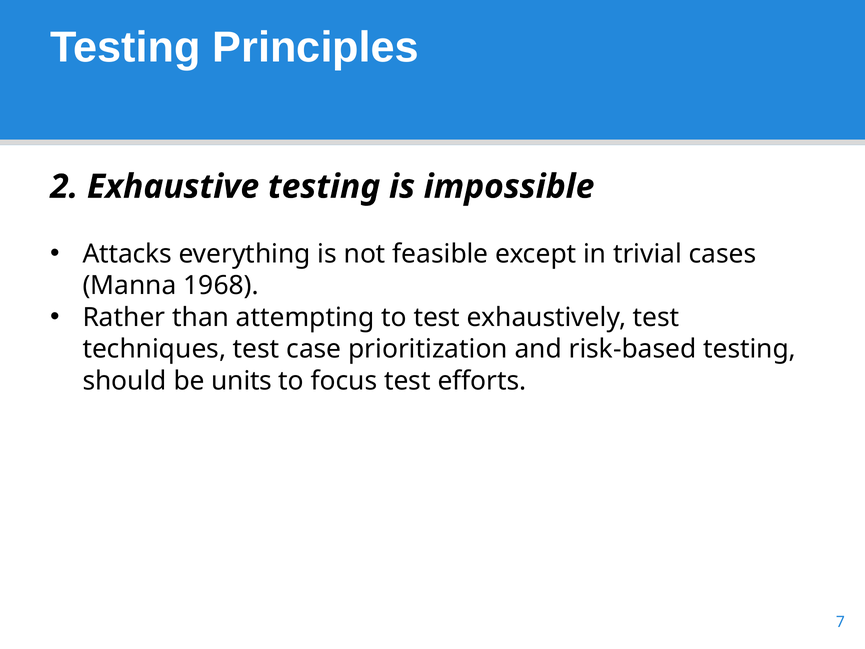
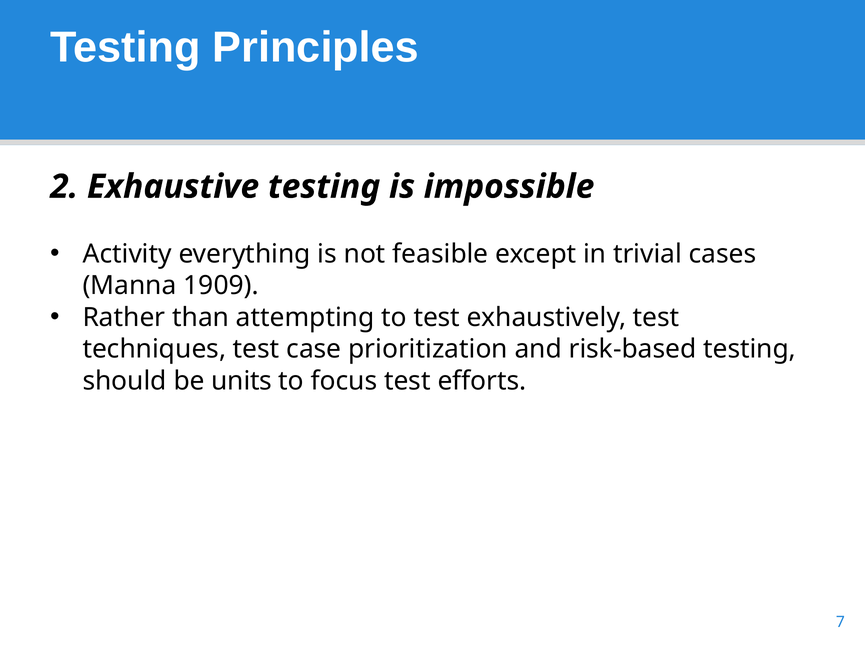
Attacks: Attacks -> Activity
1968: 1968 -> 1909
